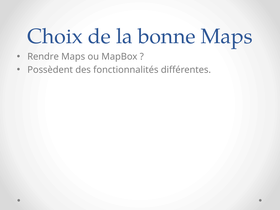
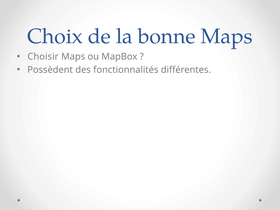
Rendre: Rendre -> Choisir
